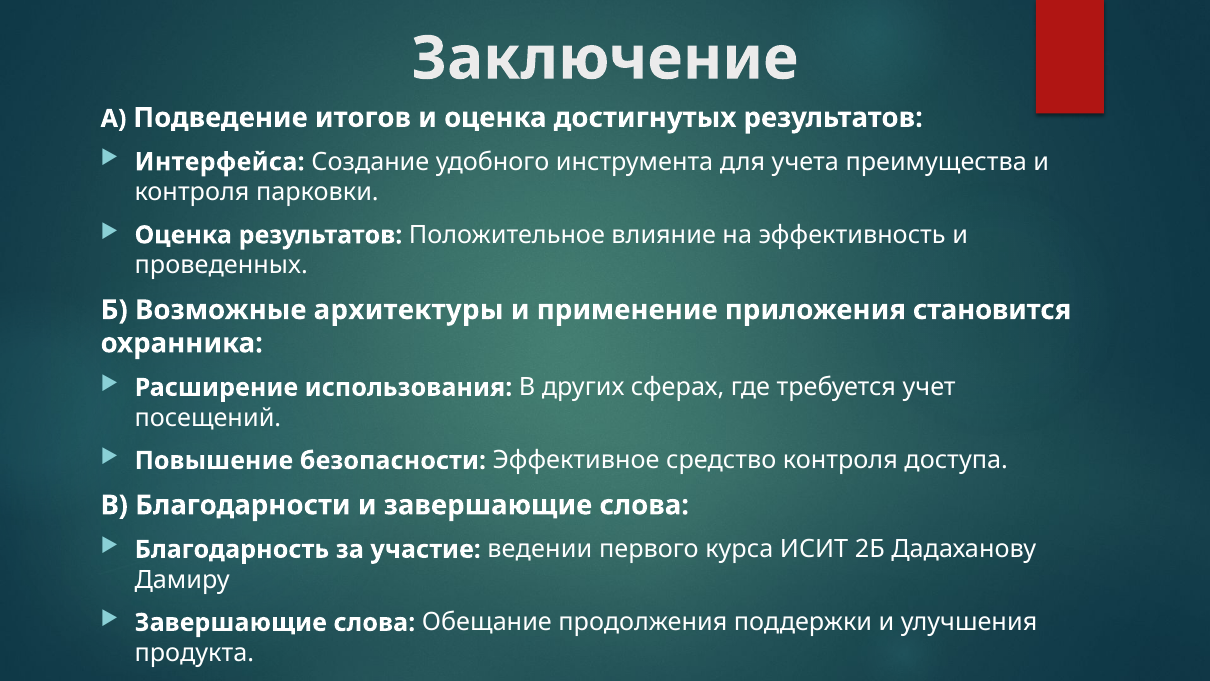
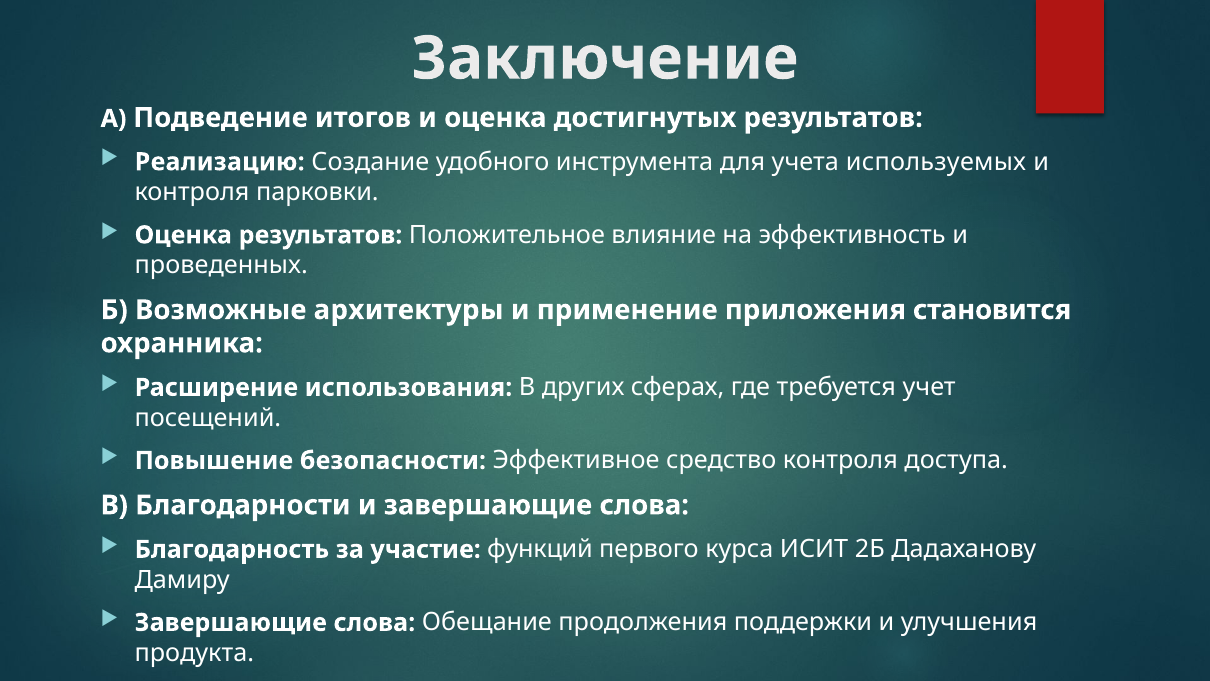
Интерфейса: Интерфейса -> Реализацию
преимущества: преимущества -> используемых
ведении: ведении -> функций
